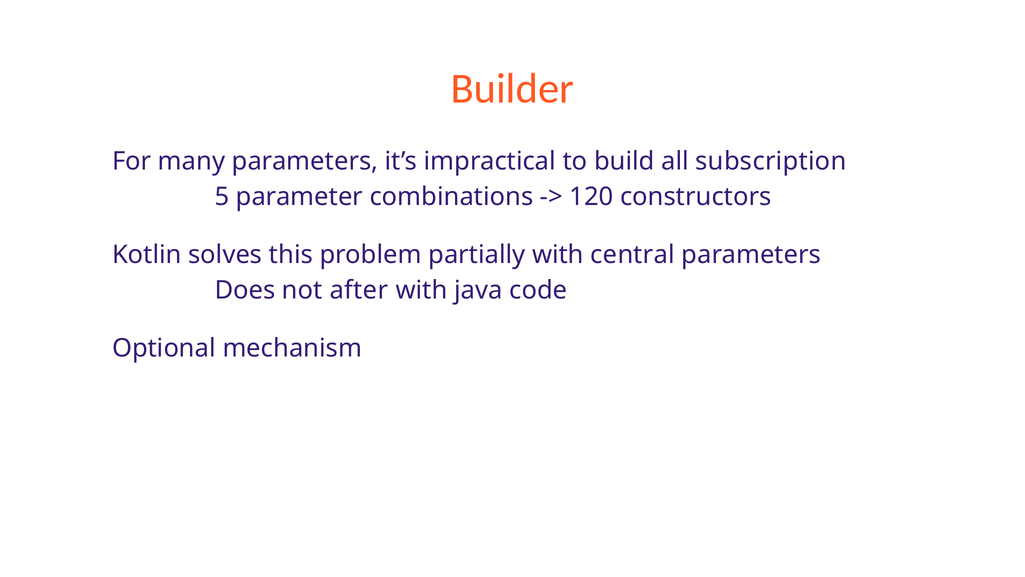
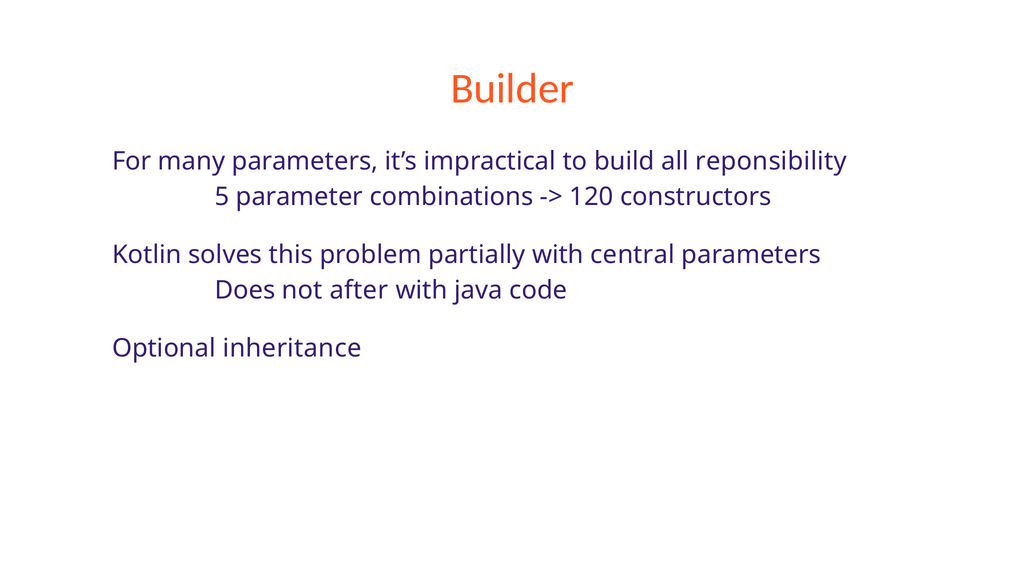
subscription: subscription -> reponsibility
mechanism: mechanism -> inheritance
